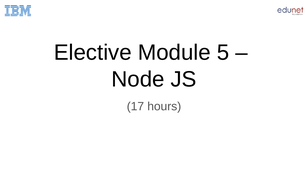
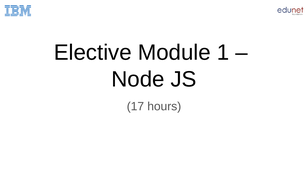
5: 5 -> 1
